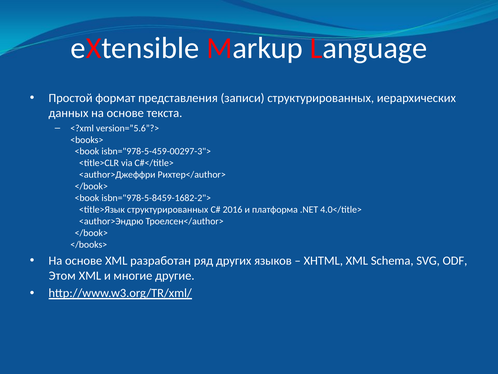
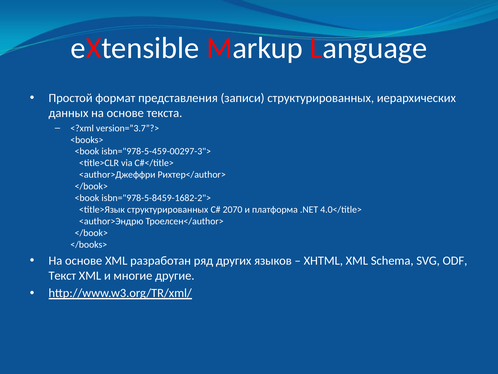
version=”5.6”?>: version=”5.6”?> -> version=”3.7”?>
2016: 2016 -> 2070
Этом: Этом -> Текст
